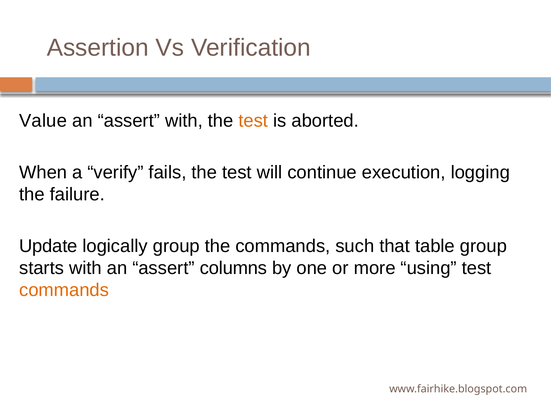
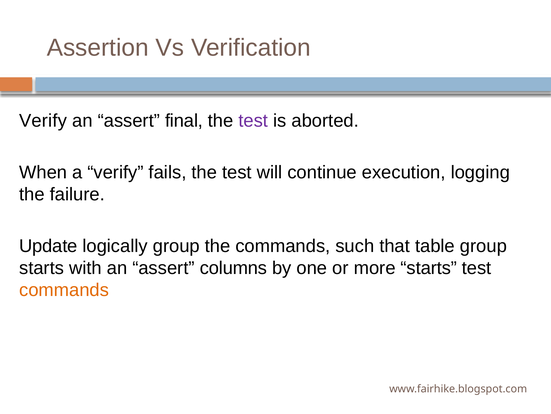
Value at (43, 121): Value -> Verify
assert with: with -> final
test at (253, 121) colour: orange -> purple
more using: using -> starts
